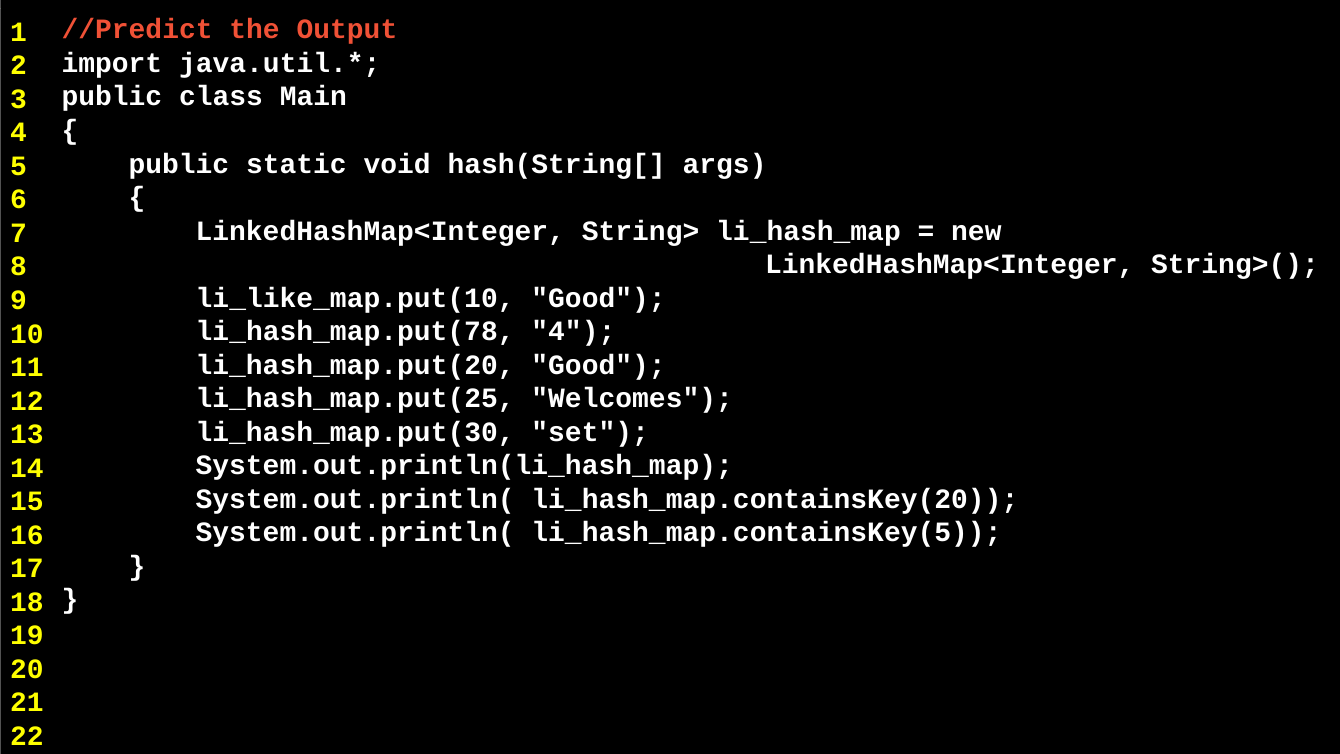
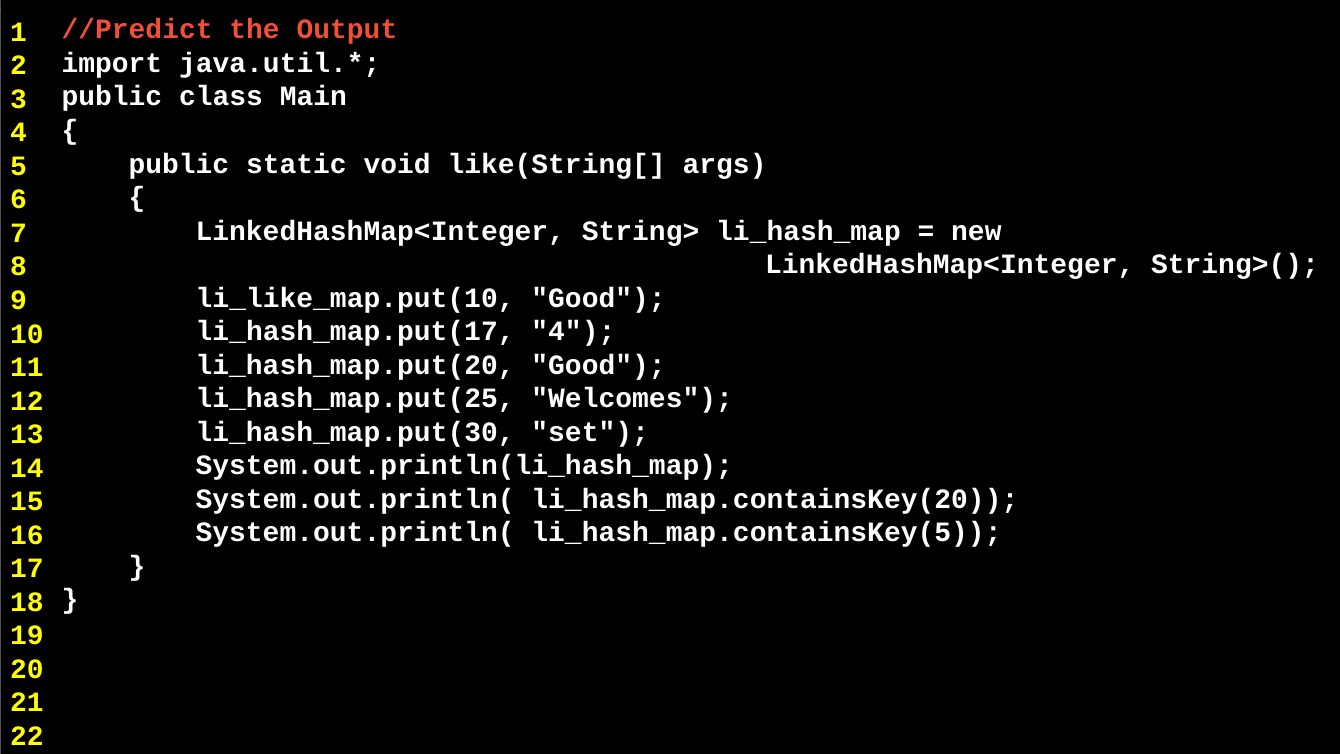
hash(String[: hash(String[ -> like(String[
li_hash_map.put(78: li_hash_map.put(78 -> li_hash_map.put(17
